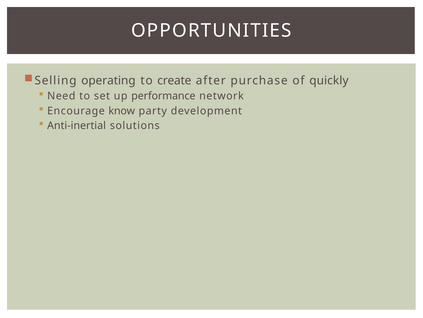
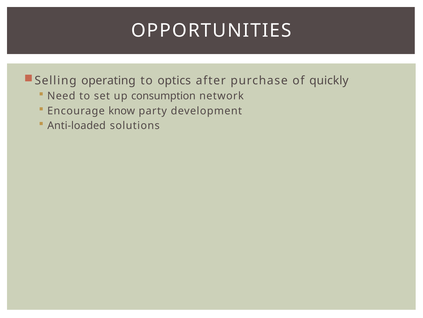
create: create -> optics
performance: performance -> consumption
Anti-inertial: Anti-inertial -> Anti-loaded
